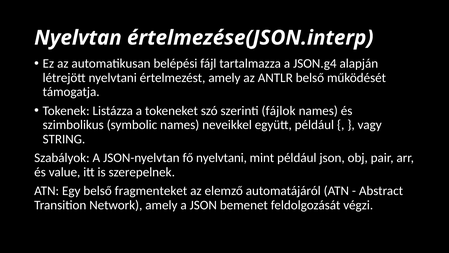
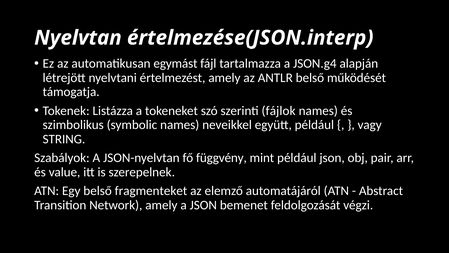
belépési: belépési -> egymást
fő nyelvtani: nyelvtani -> függvény
